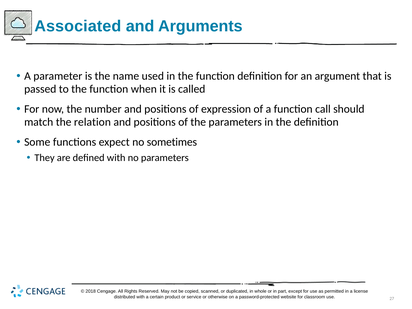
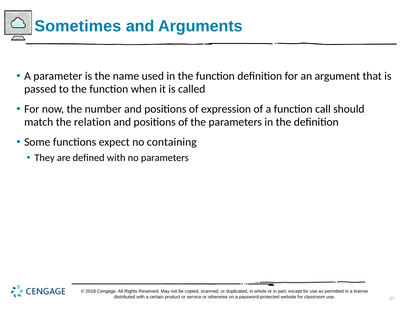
Associated: Associated -> Sometimes
sometimes: sometimes -> containing
